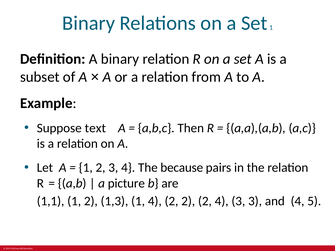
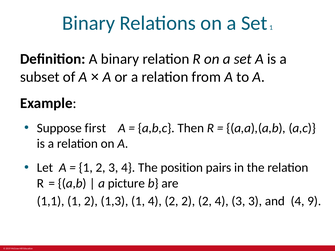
text: text -> first
because: because -> position
5: 5 -> 9
